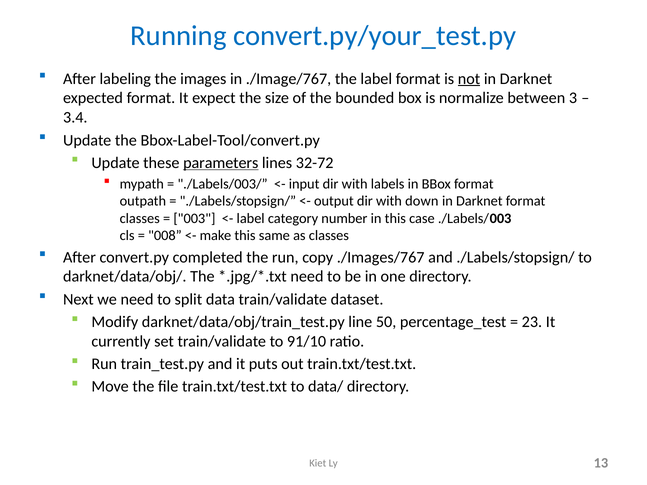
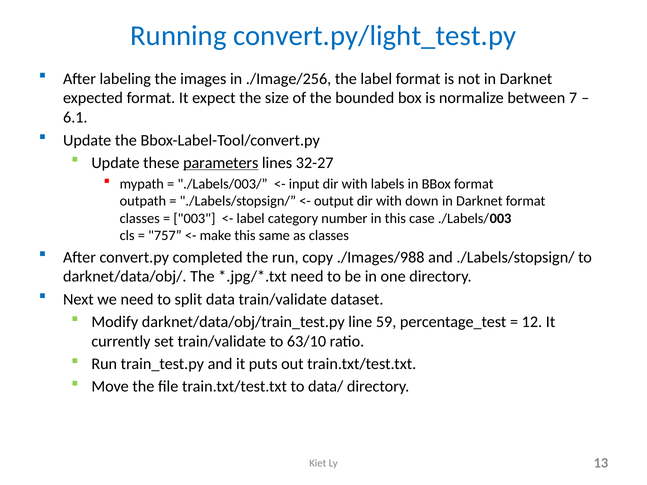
convert.py/your_test.py: convert.py/your_test.py -> convert.py/light_test.py
./Image/767: ./Image/767 -> ./Image/256
not underline: present -> none
3: 3 -> 7
3.4: 3.4 -> 6.1
32-72: 32-72 -> 32-27
008: 008 -> 757
./Images/767: ./Images/767 -> ./Images/988
50: 50 -> 59
23: 23 -> 12
91/10: 91/10 -> 63/10
